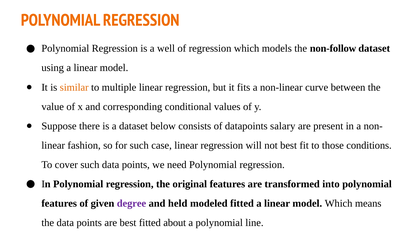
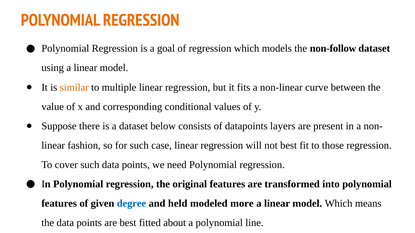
well: well -> goal
salary: salary -> layers
those conditions: conditions -> regression
degree colour: purple -> blue
modeled fitted: fitted -> more
